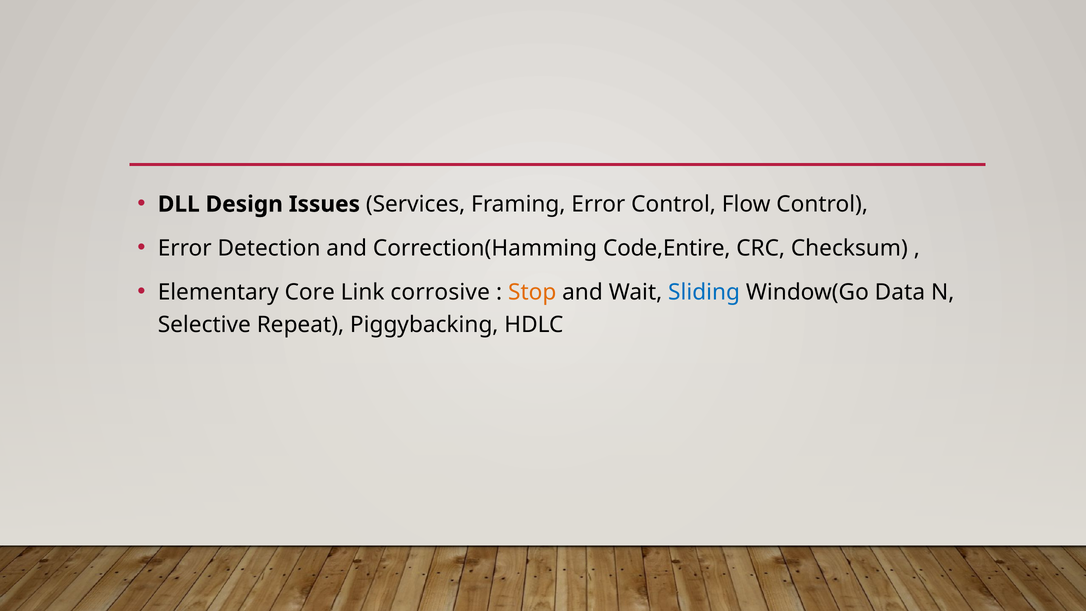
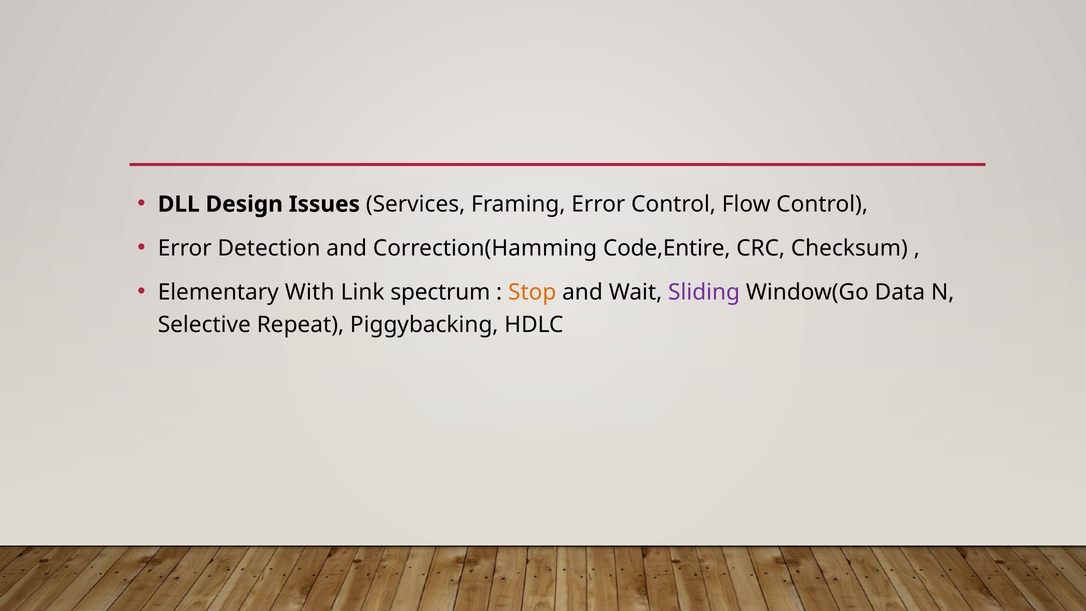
Core: Core -> With
corrosive: corrosive -> spectrum
Sliding colour: blue -> purple
